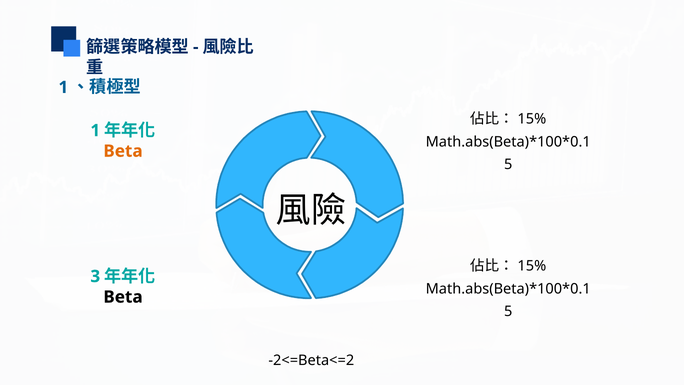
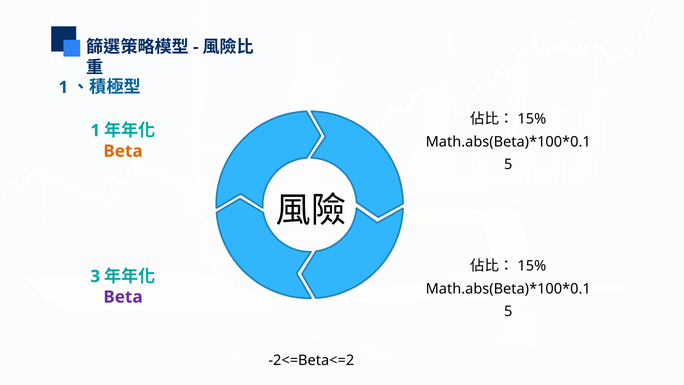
Beta at (123, 297) colour: black -> purple
